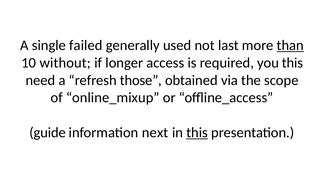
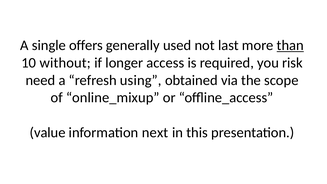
failed: failed -> offers
you this: this -> risk
those: those -> using
guide: guide -> value
this at (197, 133) underline: present -> none
